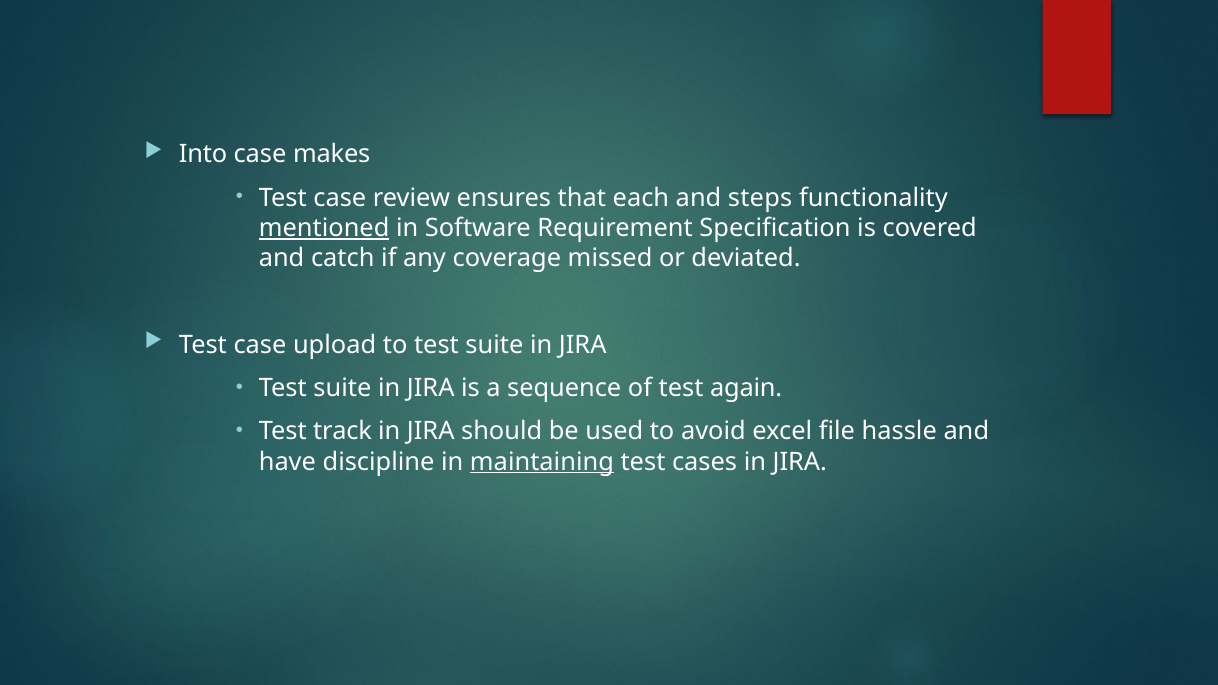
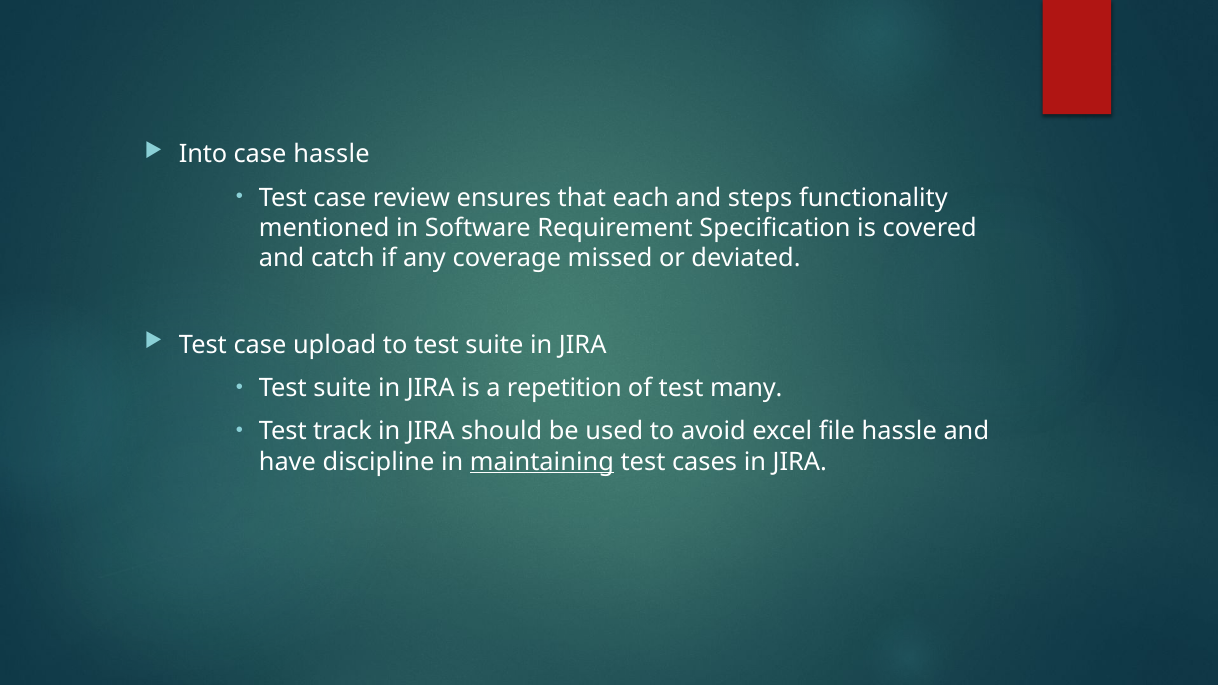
case makes: makes -> hassle
mentioned underline: present -> none
sequence: sequence -> repetition
again: again -> many
